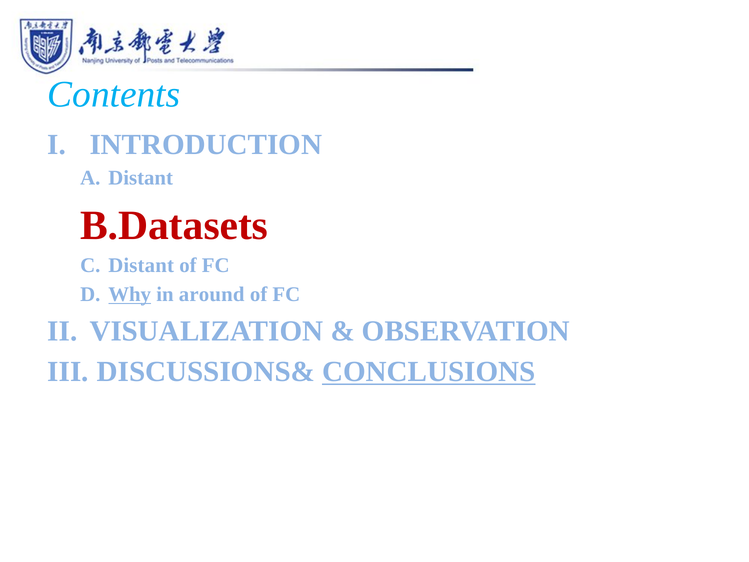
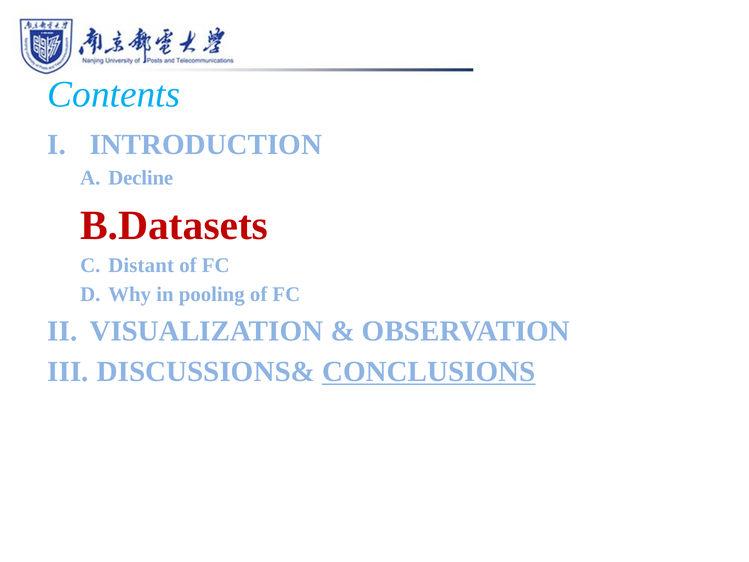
Distant at (141, 178): Distant -> Decline
Why underline: present -> none
around: around -> pooling
